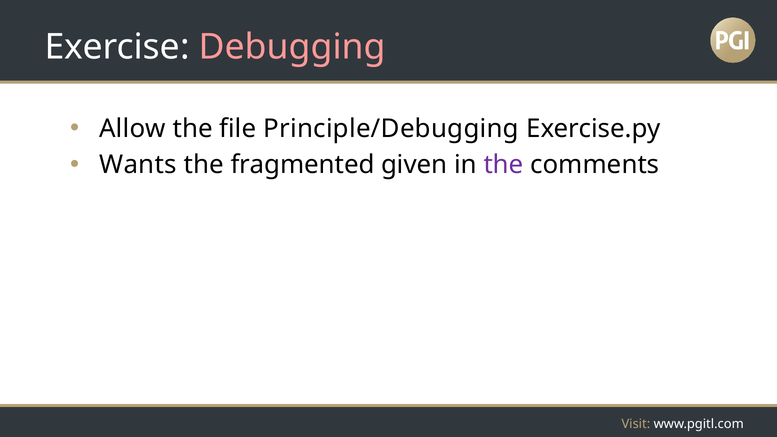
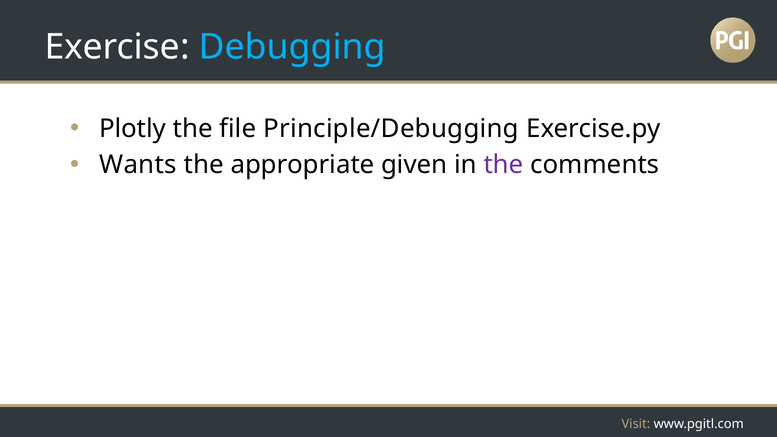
Debugging colour: pink -> light blue
Allow: Allow -> Plotly
fragmented: fragmented -> appropriate
